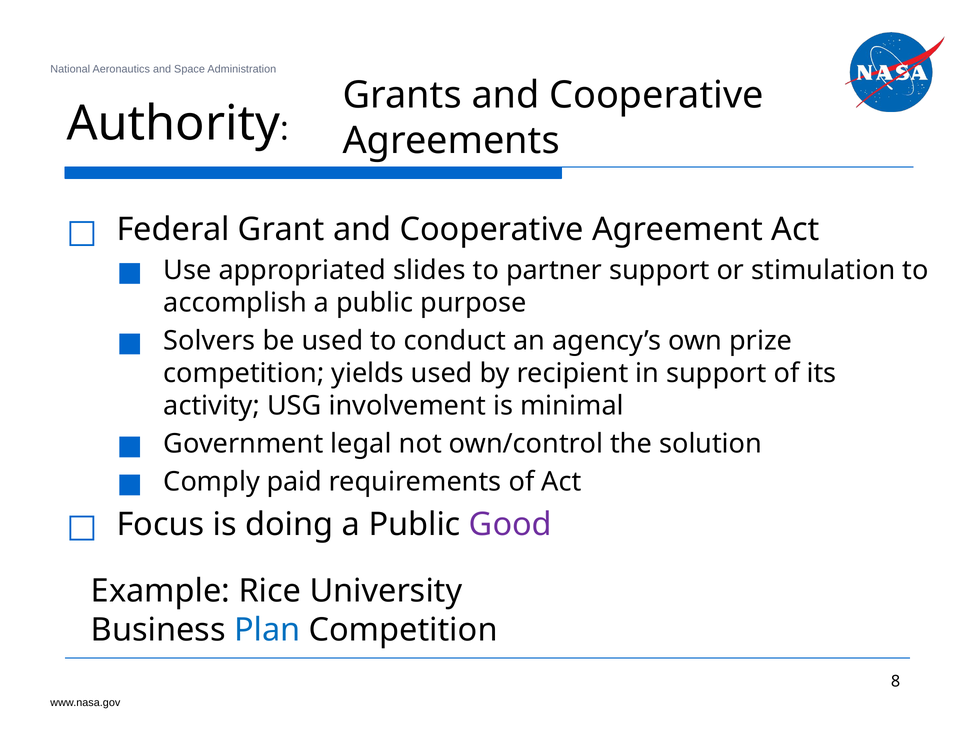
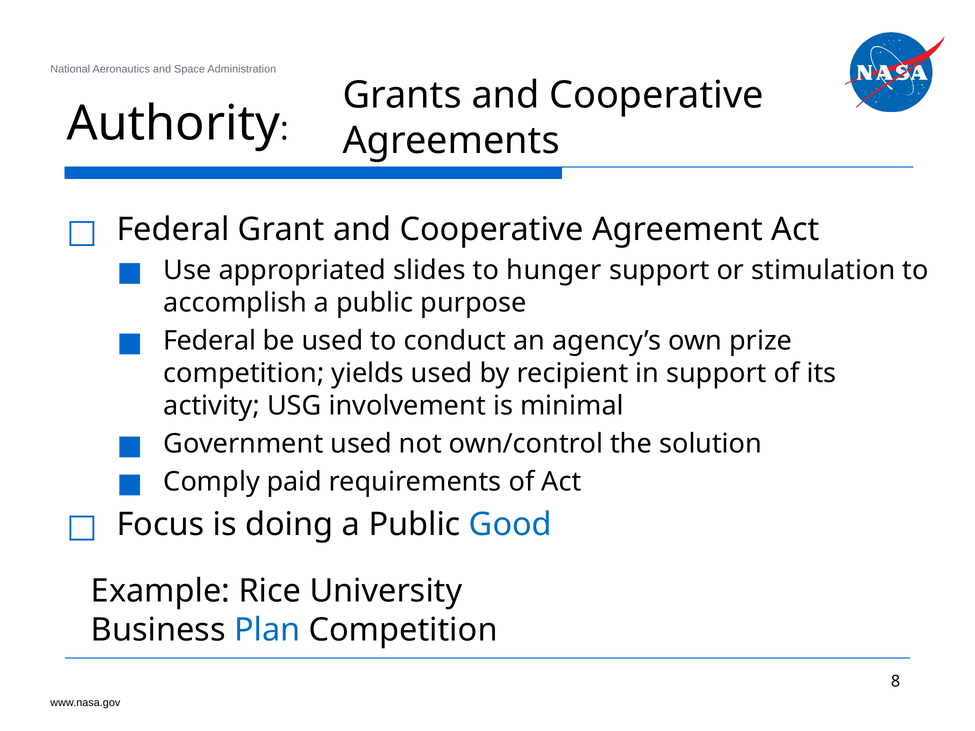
partner: partner -> hunger
Solvers at (209, 341): Solvers -> Federal
Government legal: legal -> used
Good colour: purple -> blue
